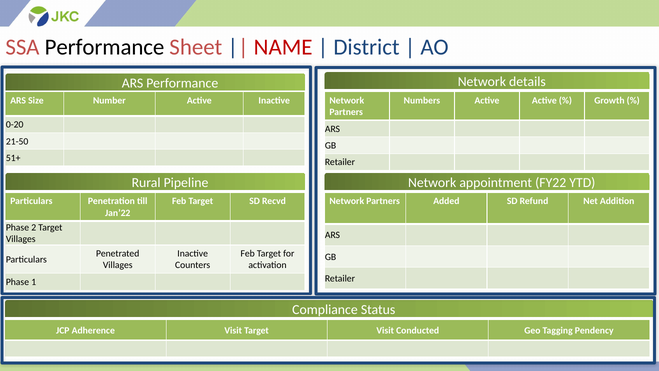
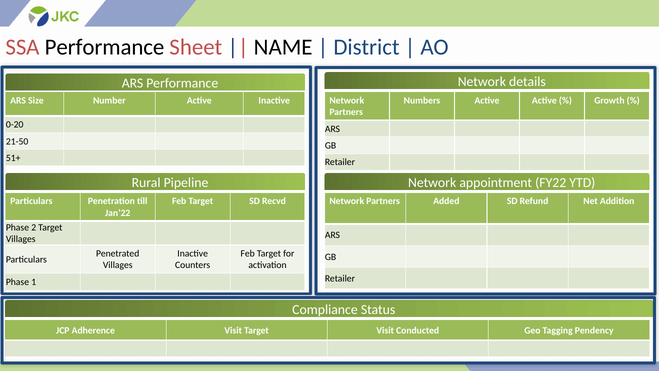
NAME colour: red -> black
